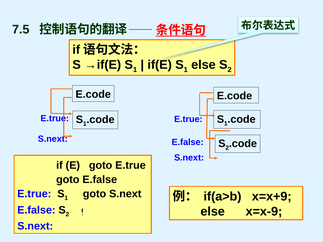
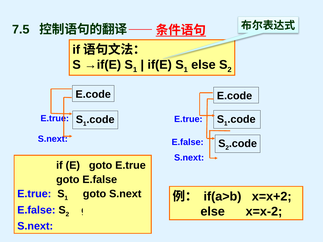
x=x+9: x=x+9 -> x=x+2
x=x-9: x=x-9 -> x=x-2
